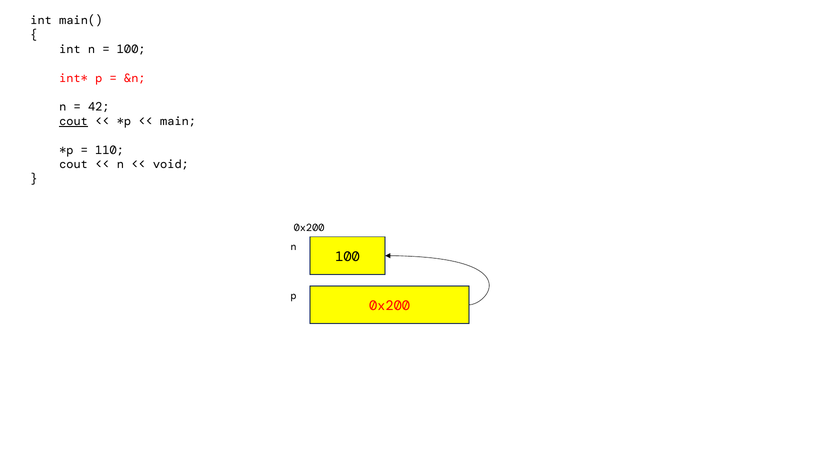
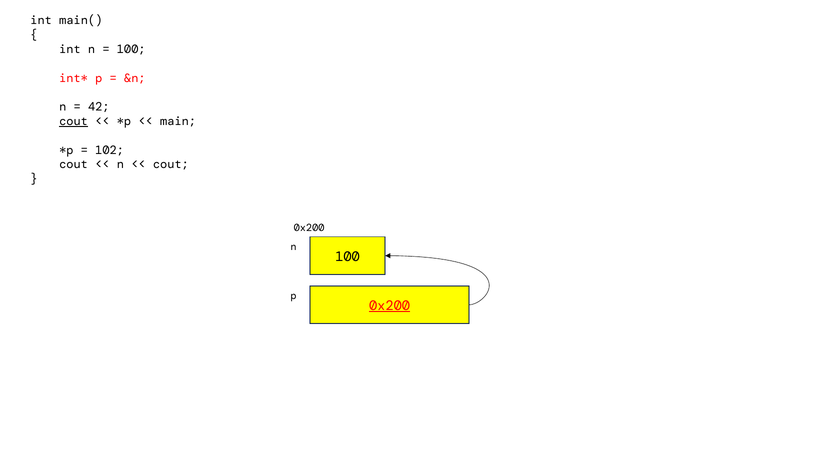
110: 110 -> 102
void at (171, 164): void -> cout
0x200 at (390, 306) underline: none -> present
